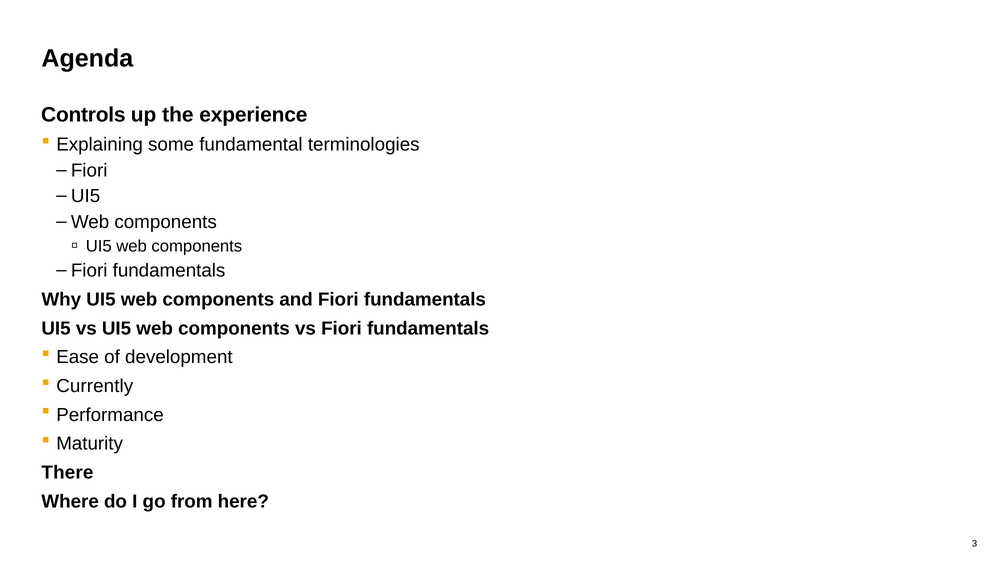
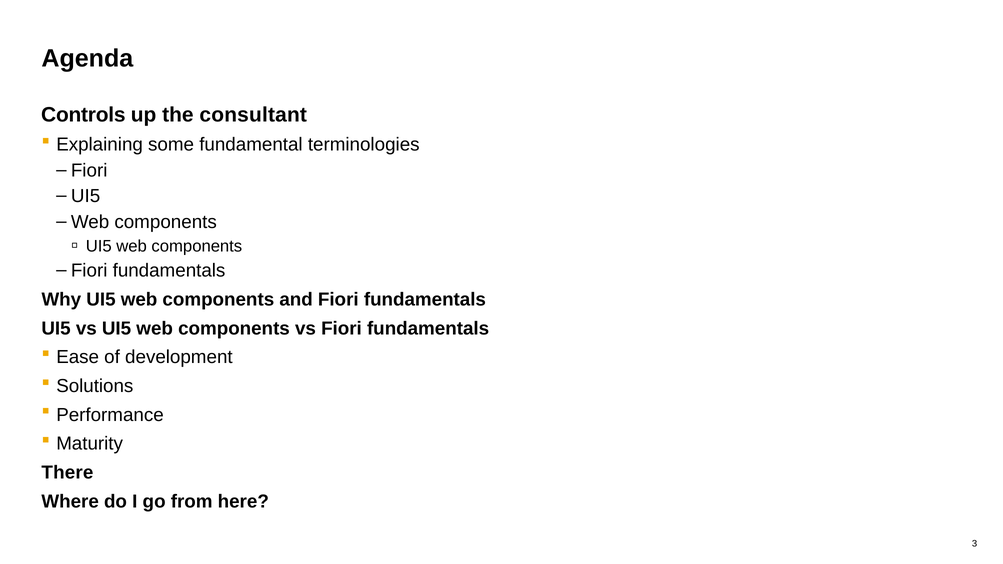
experience: experience -> consultant
Currently: Currently -> Solutions
